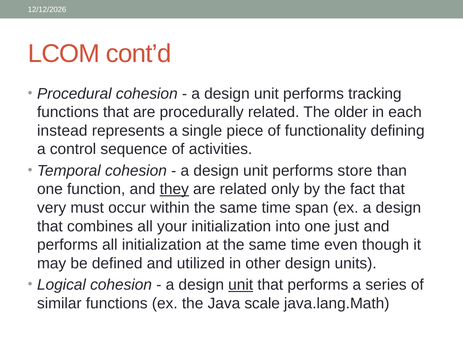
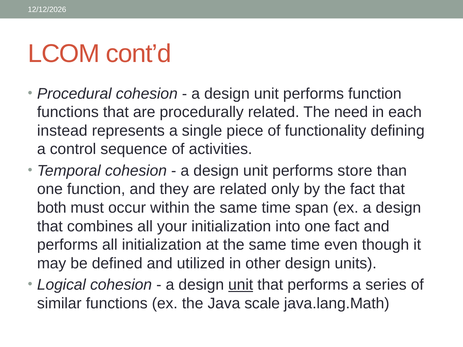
performs tracking: tracking -> function
older: older -> need
they underline: present -> none
very: very -> both
one just: just -> fact
